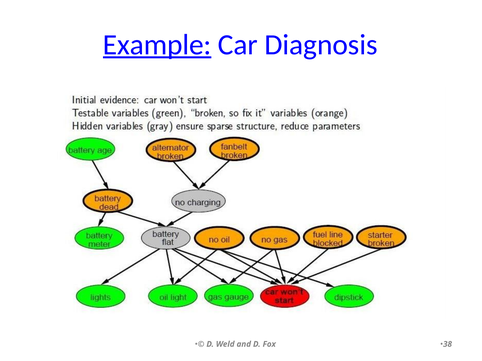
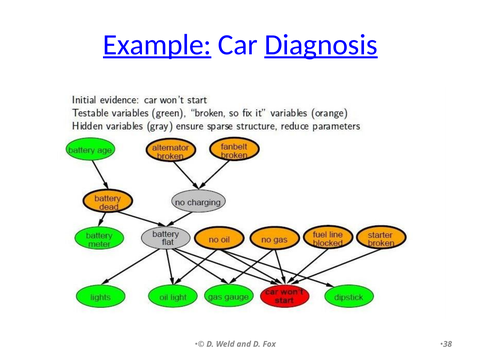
Diagnosis underline: none -> present
